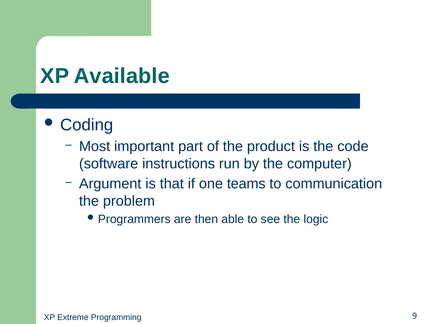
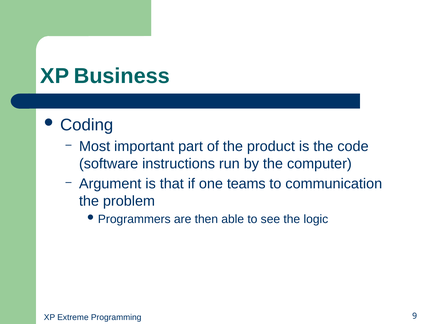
Available: Available -> Business
